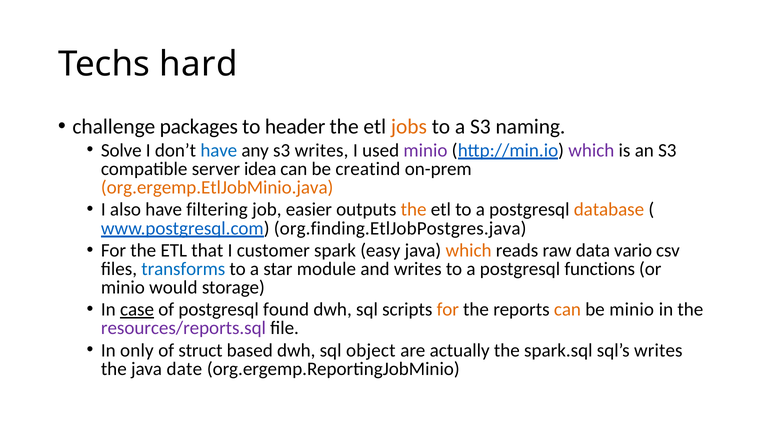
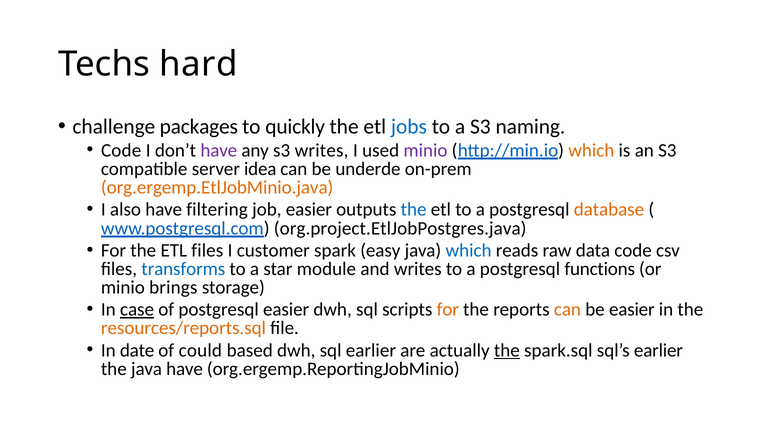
header: header -> quickly
jobs colour: orange -> blue
Solve at (121, 150): Solve -> Code
have at (219, 150) colour: blue -> purple
which at (591, 150) colour: purple -> orange
creatind: creatind -> underde
the at (414, 209) colour: orange -> blue
org.finding.EtlJobPostgres.java: org.finding.EtlJobPostgres.java -> org.project.EtlJobPostgres.java
ETL that: that -> files
which at (469, 250) colour: orange -> blue
data vario: vario -> code
would: would -> brings
postgresql found: found -> easier
be minio: minio -> easier
resources/reports.sql colour: purple -> orange
only: only -> date
struct: struct -> could
sql object: object -> earlier
the at (507, 350) underline: none -> present
sql’s writes: writes -> earlier
java date: date -> have
